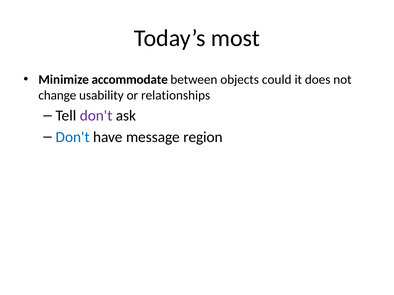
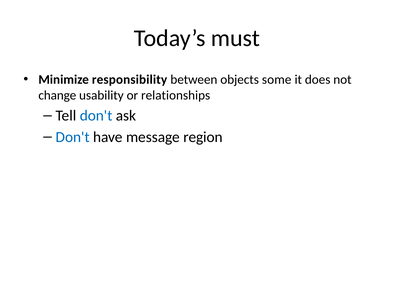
most: most -> must
accommodate: accommodate -> responsibility
could: could -> some
don't at (96, 116) colour: purple -> blue
